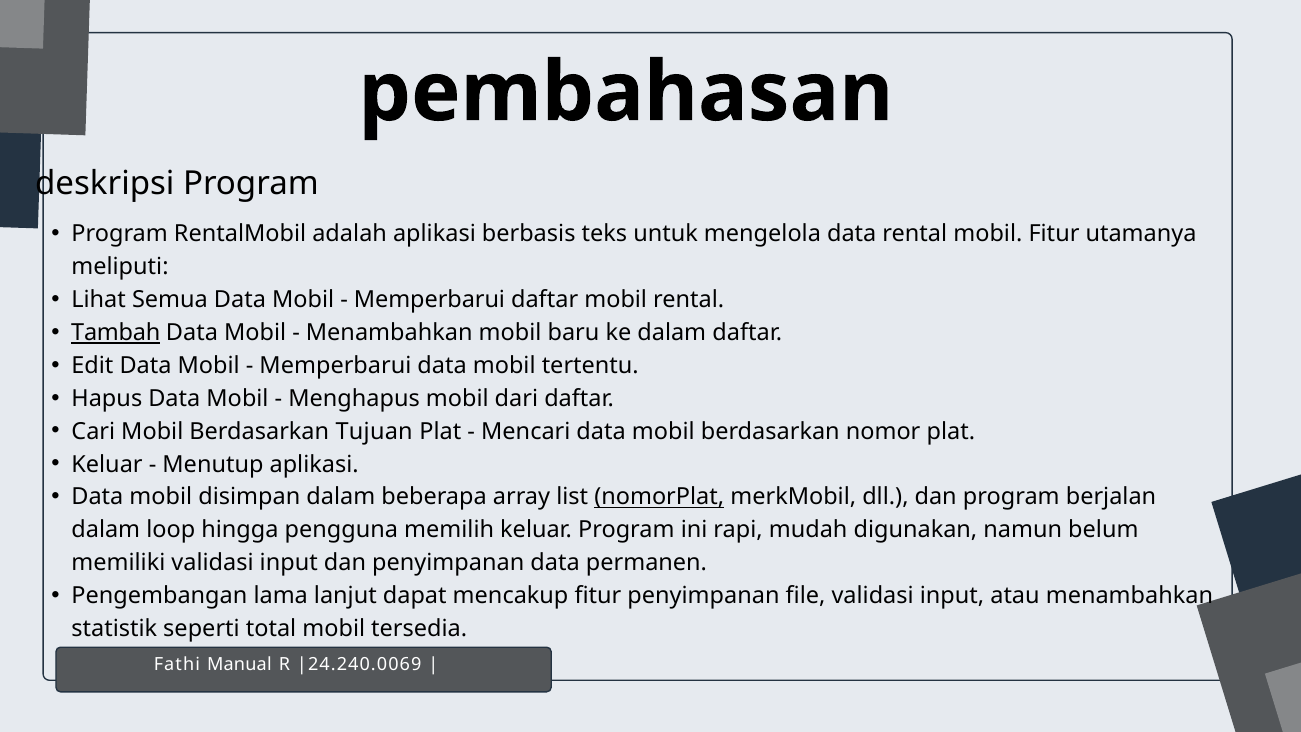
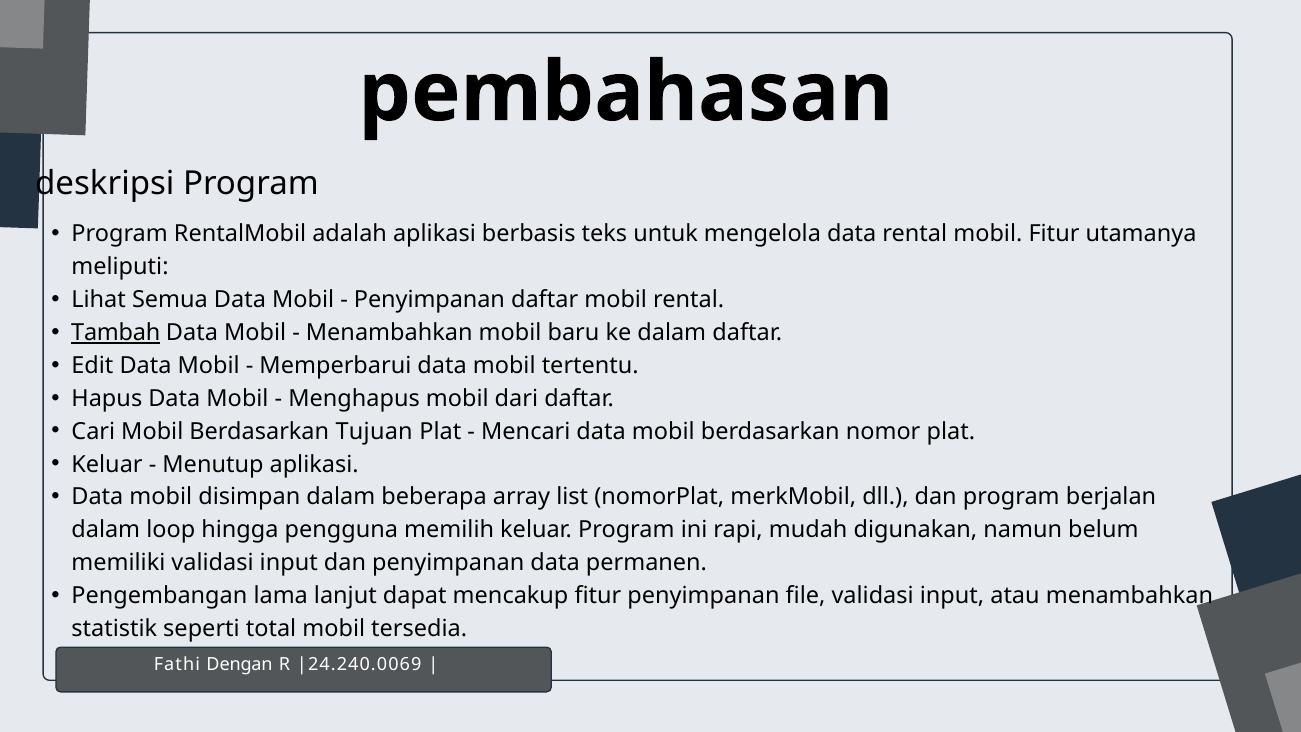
Memperbarui at (429, 300): Memperbarui -> Penyimpanan
nomorPlat underline: present -> none
Manual: Manual -> Dengan
